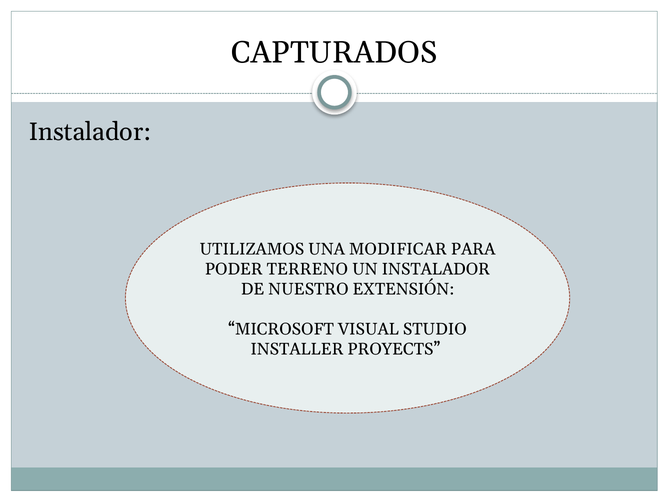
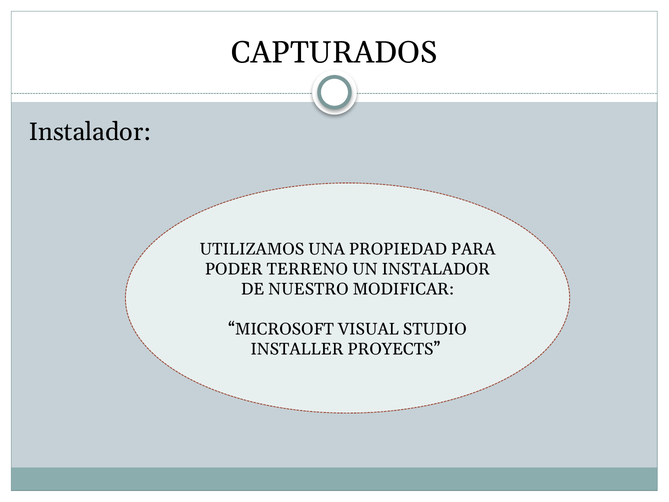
MODIFICAR: MODIFICAR -> PROPIEDAD
EXTENSIÓN: EXTENSIÓN -> MODIFICAR
